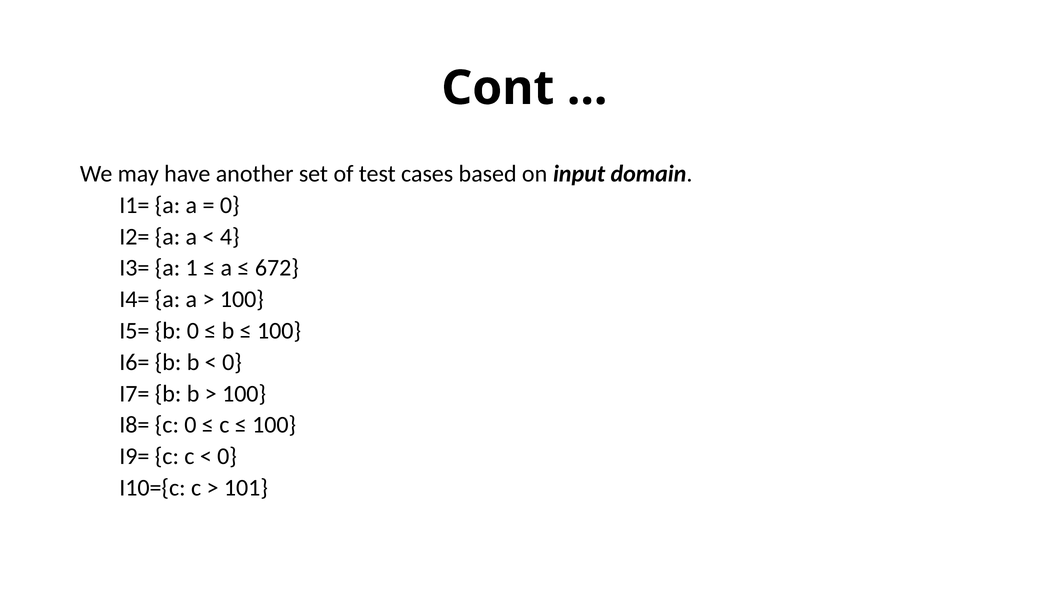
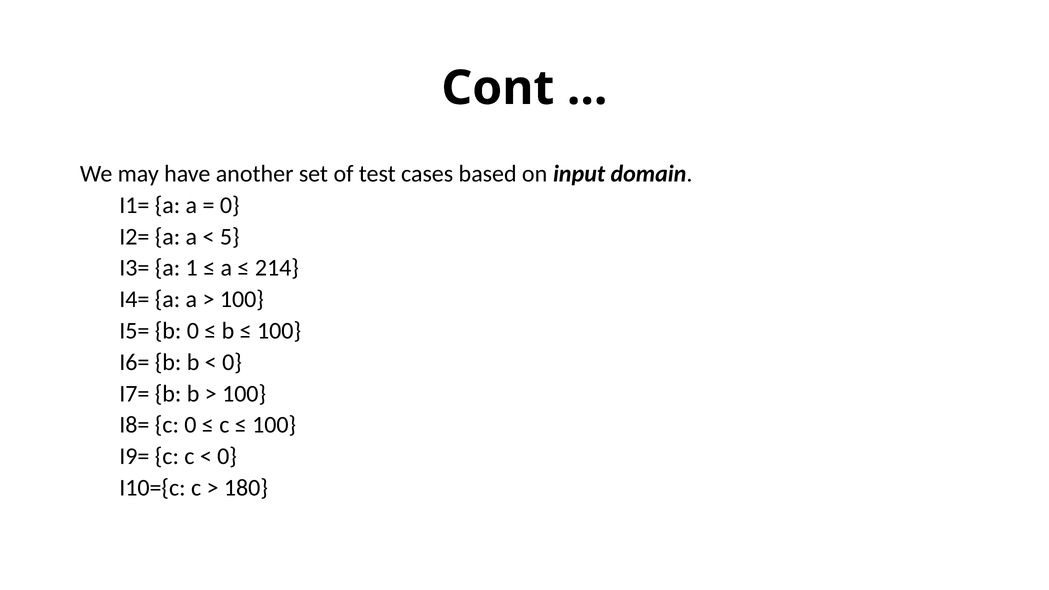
4: 4 -> 5
672: 672 -> 214
101: 101 -> 180
